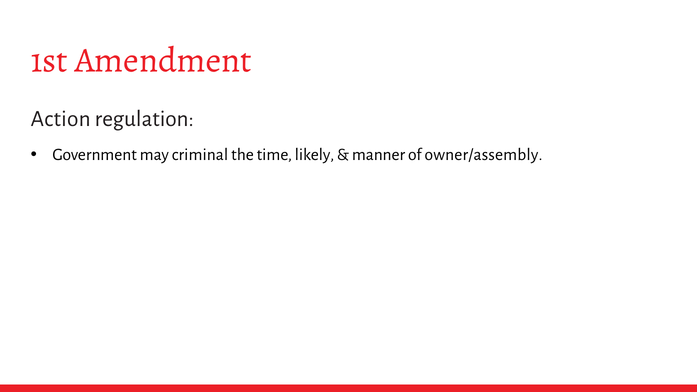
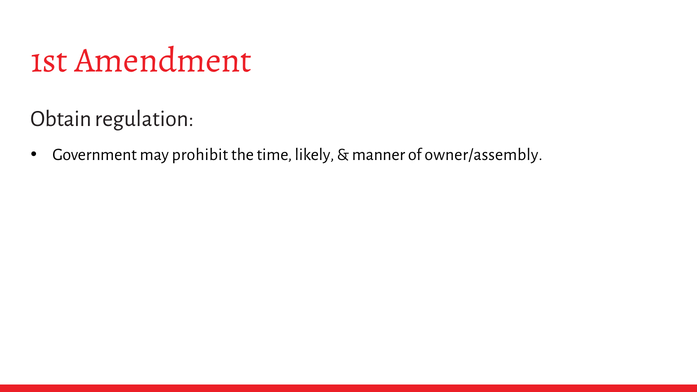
Action: Action -> Obtain
criminal: criminal -> prohibit
